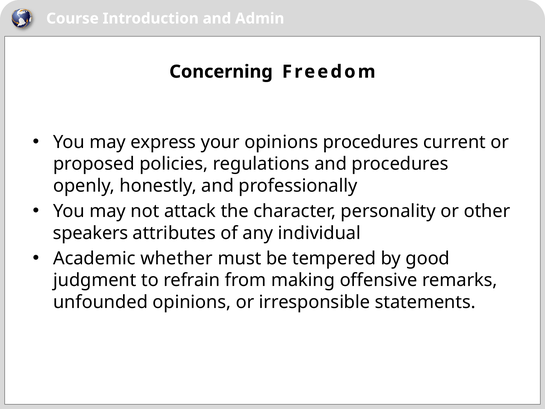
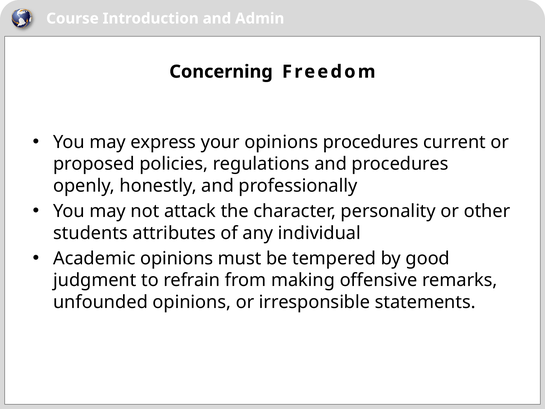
speakers: speakers -> students
Academic whether: whether -> opinions
